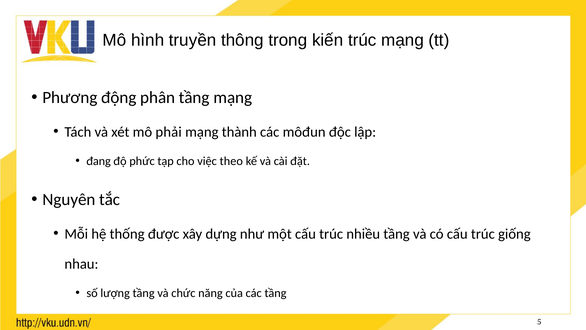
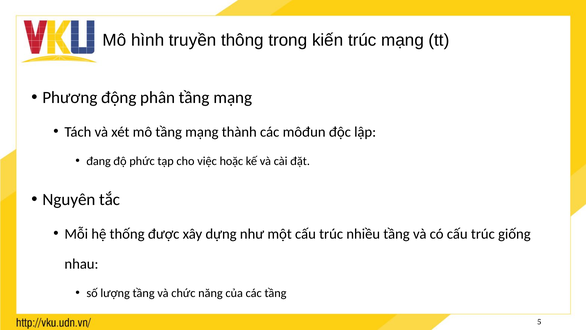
mô phải: phải -> tầng
theo: theo -> hoặc
